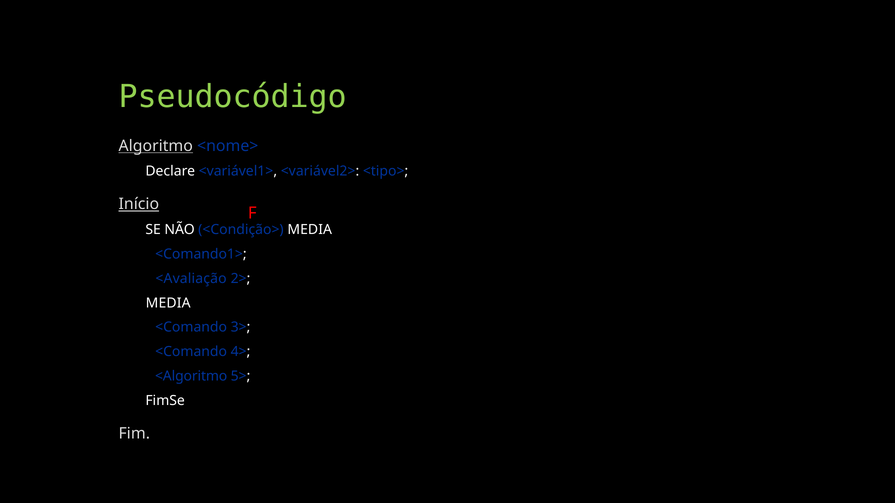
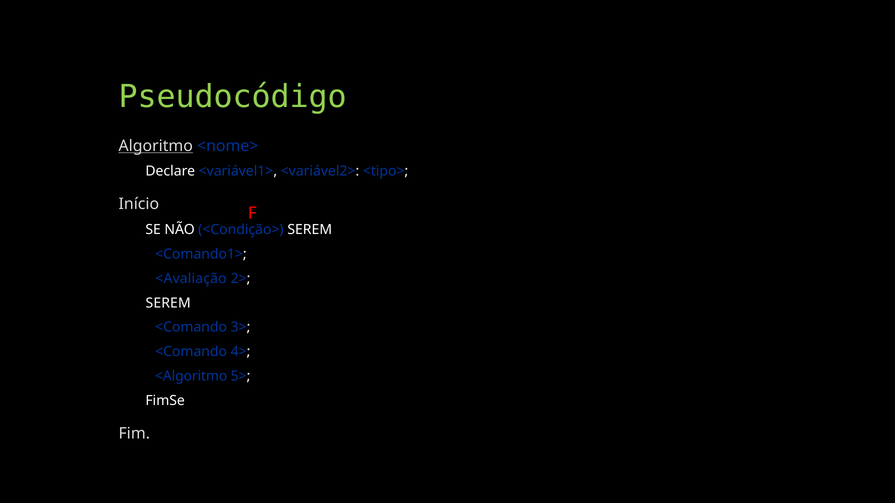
Início underline: present -> none
<Condição> MEDIA: MEDIA -> SEREM
MEDIA at (168, 303): MEDIA -> SEREM
